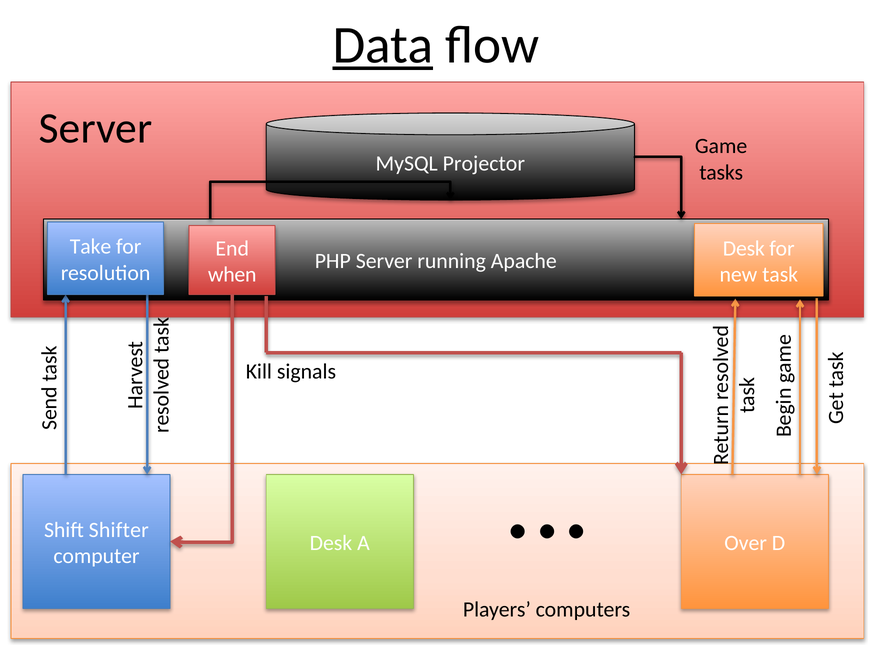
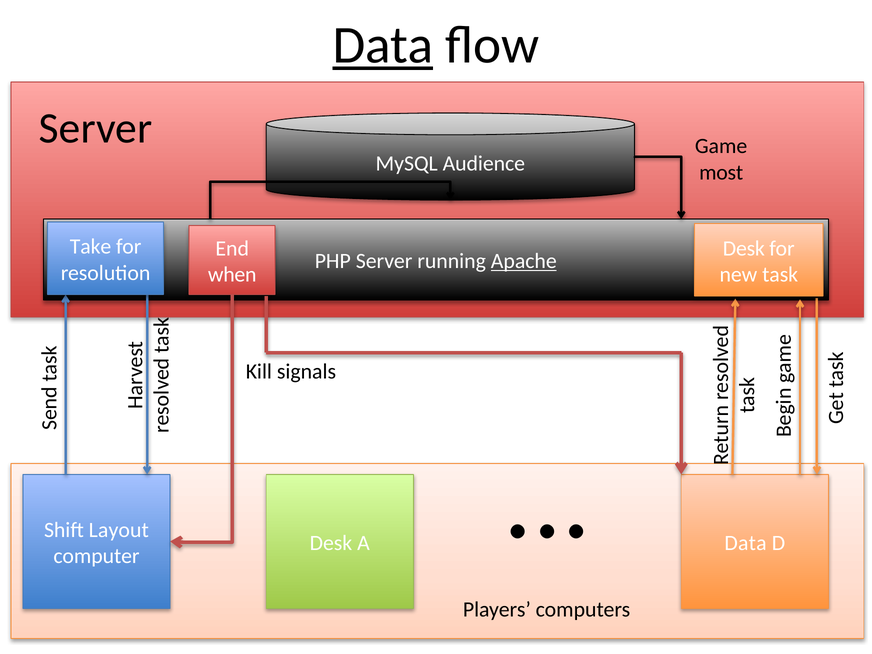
Projector: Projector -> Audience
tasks: tasks -> most
Apache underline: none -> present
Shifter: Shifter -> Layout
A Over: Over -> Data
